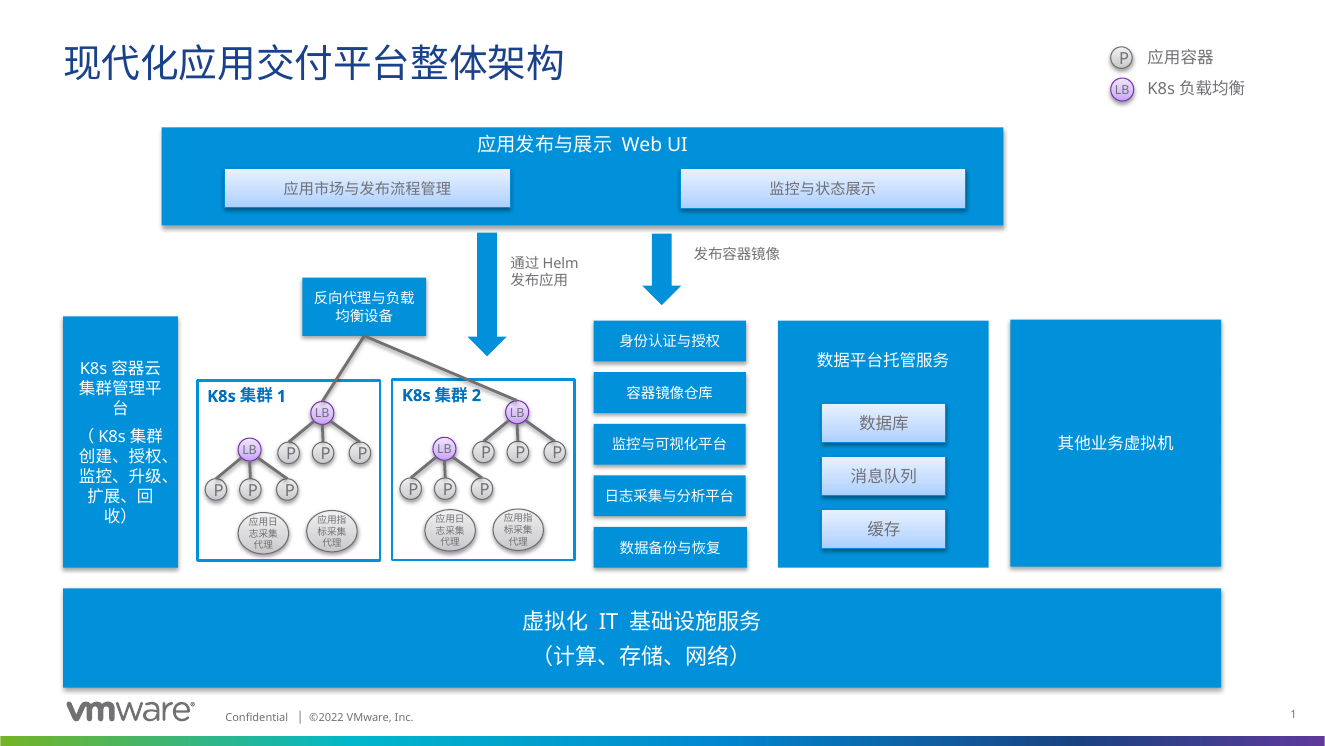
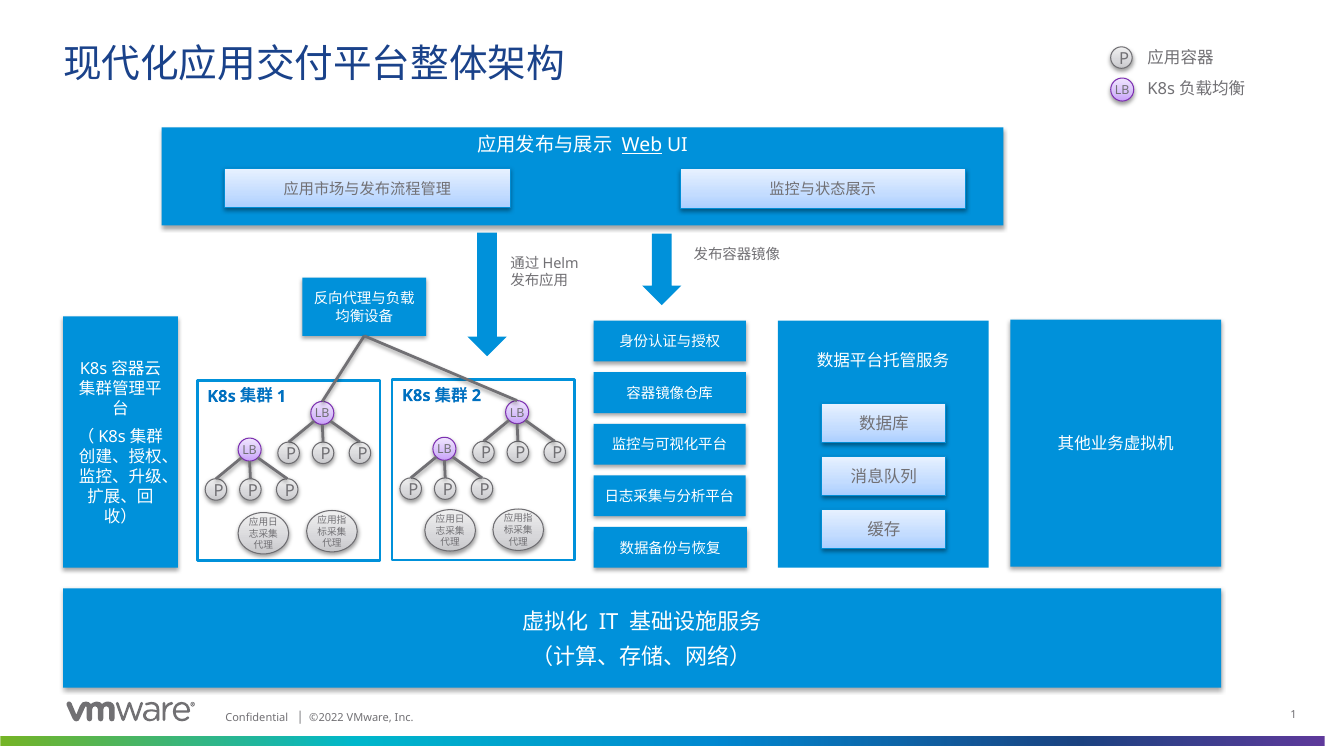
Web underline: none -> present
